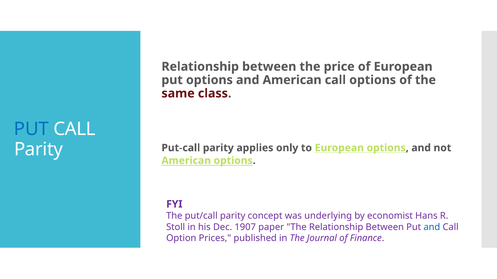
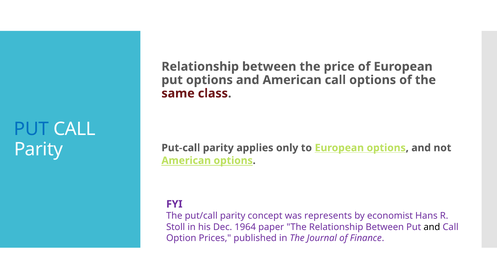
underlying: underlying -> represents
1907: 1907 -> 1964
and at (432, 227) colour: blue -> black
